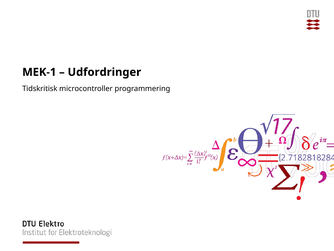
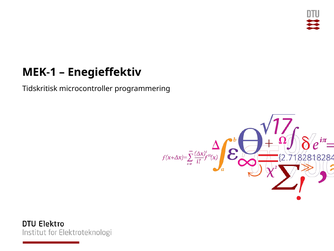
Udfordringer: Udfordringer -> Enegieffektiv
